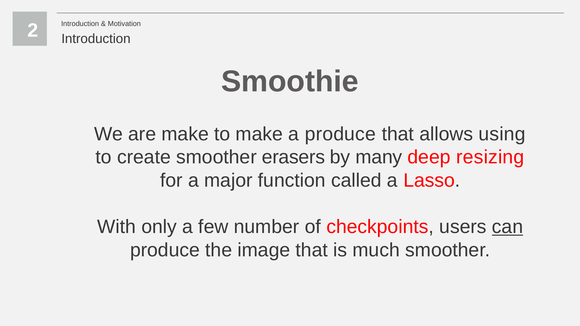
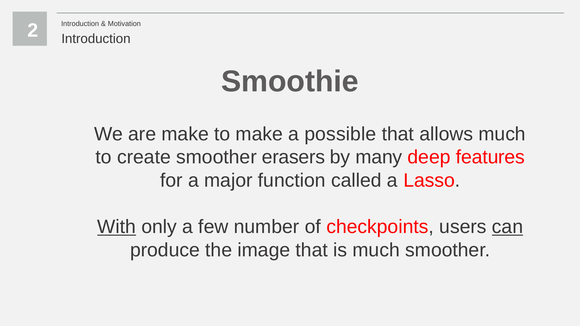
a produce: produce -> possible
allows using: using -> much
resizing: resizing -> features
With underline: none -> present
